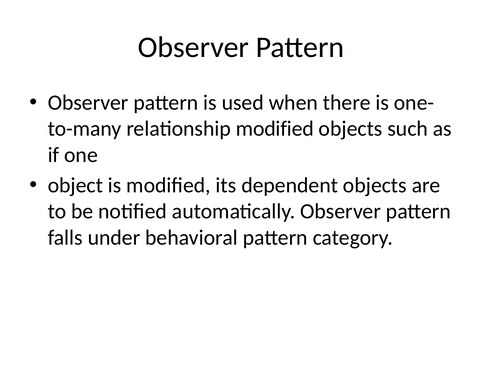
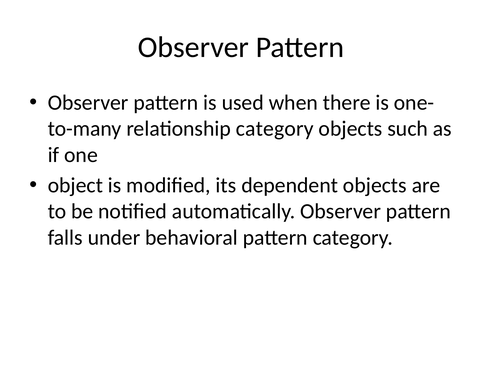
relationship modified: modified -> category
